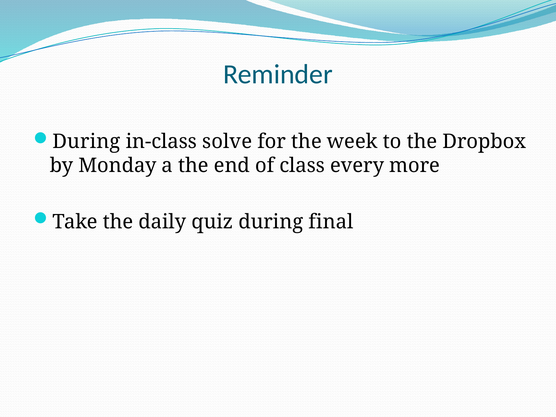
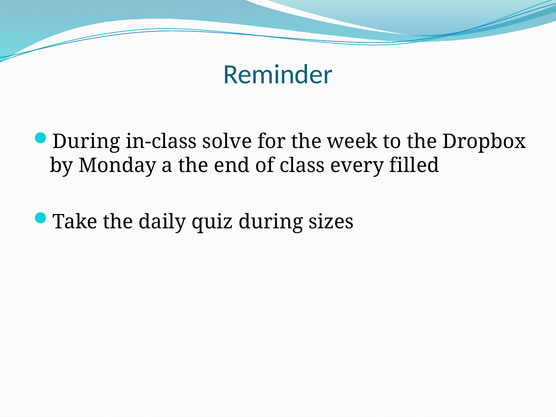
more: more -> filled
final: final -> sizes
